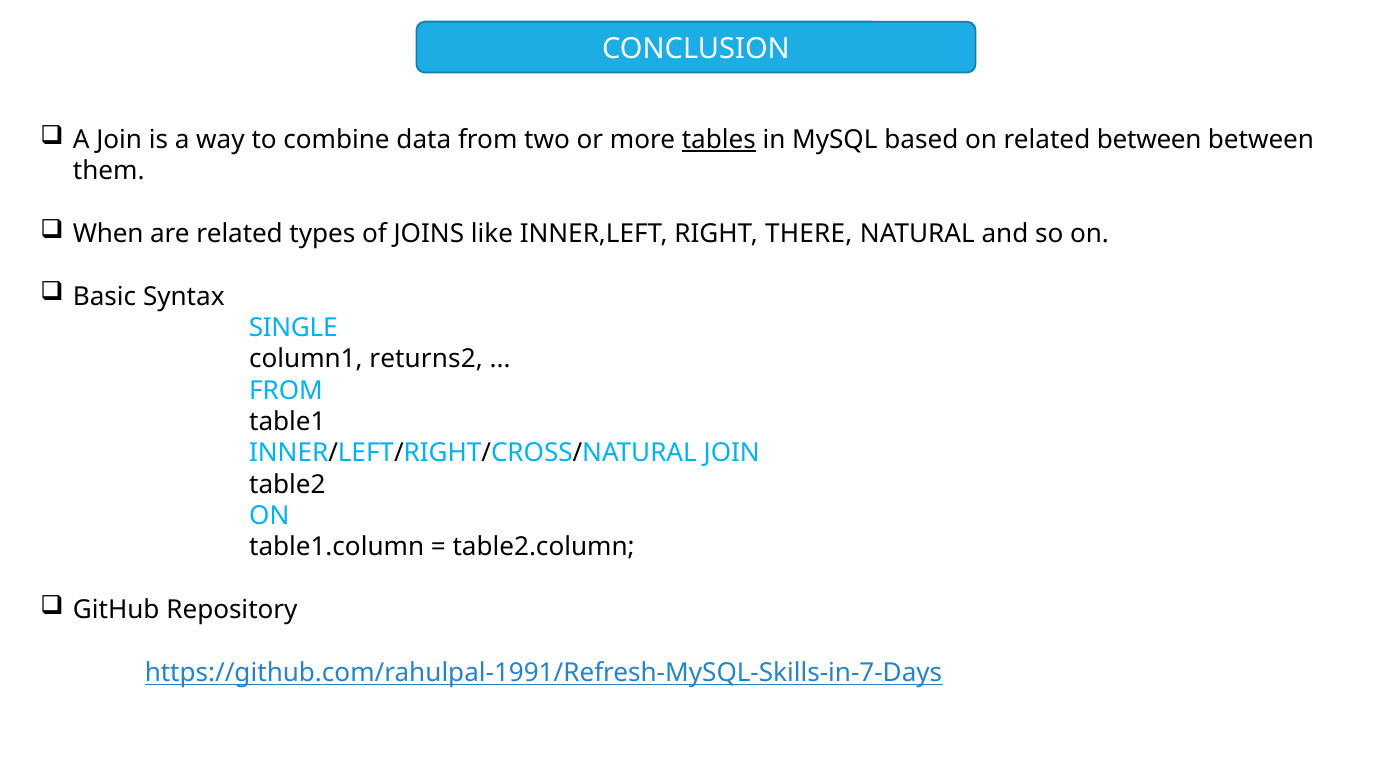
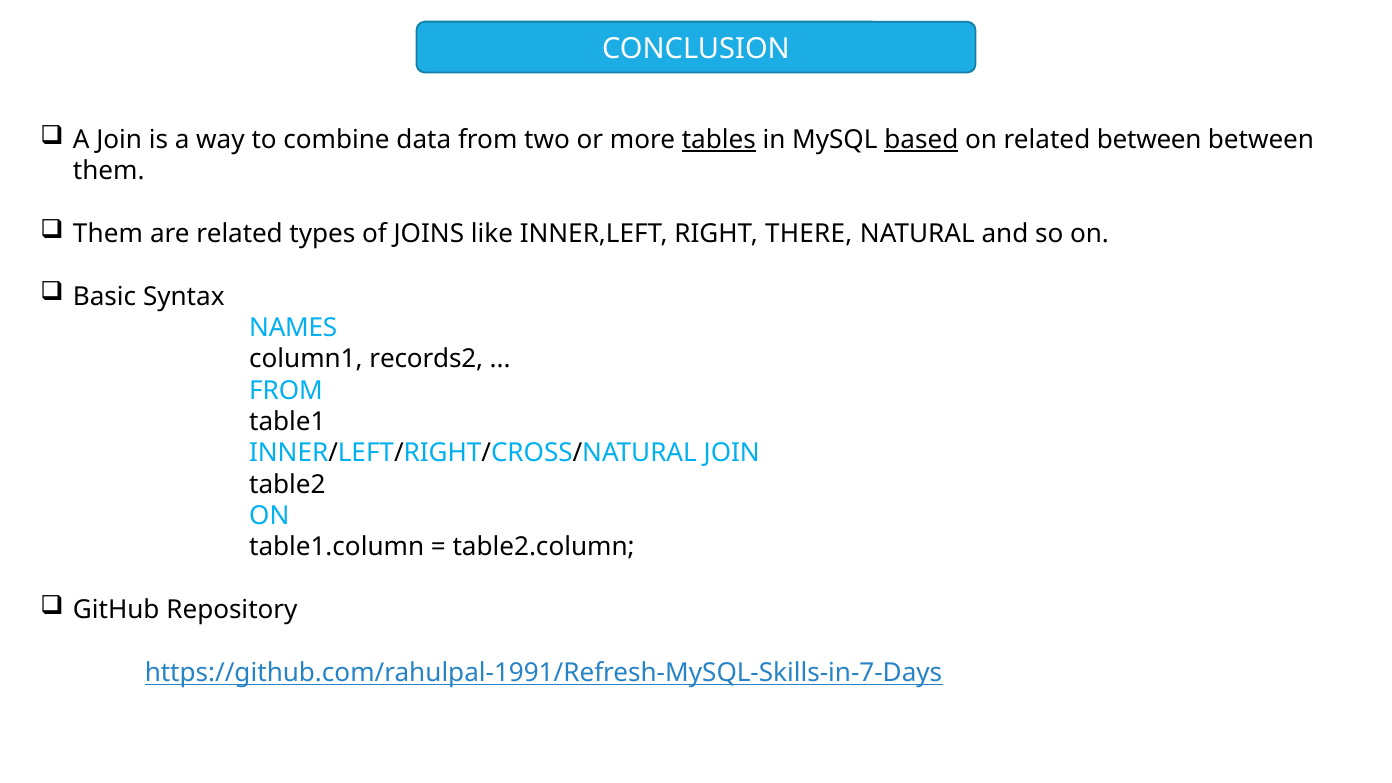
based underline: none -> present
When at (108, 234): When -> Them
SINGLE: SINGLE -> NAMES
returns2: returns2 -> records2
